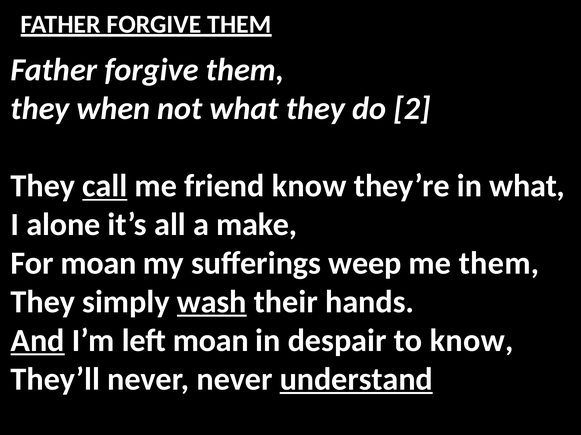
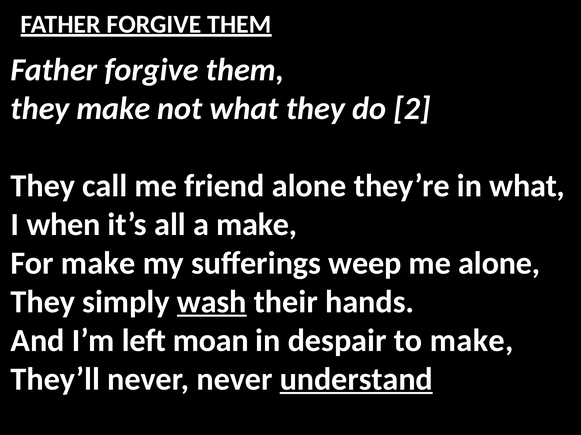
they when: when -> make
call underline: present -> none
friend know: know -> alone
alone: alone -> when
For moan: moan -> make
me them: them -> alone
And underline: present -> none
to know: know -> make
